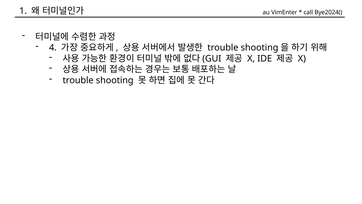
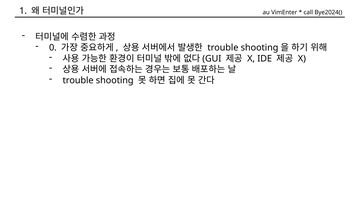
4: 4 -> 0
